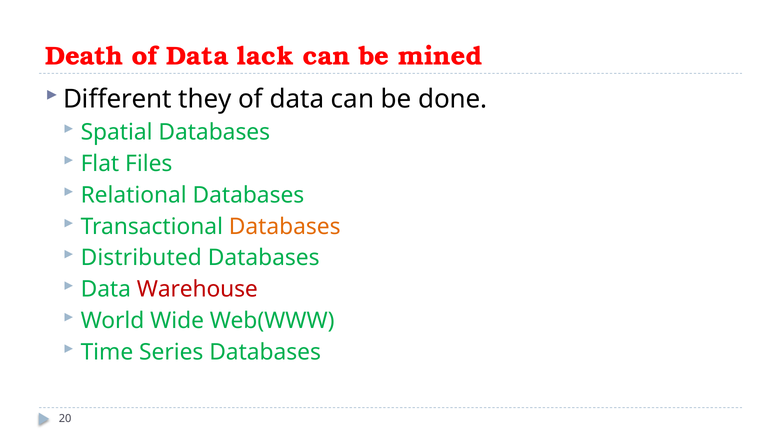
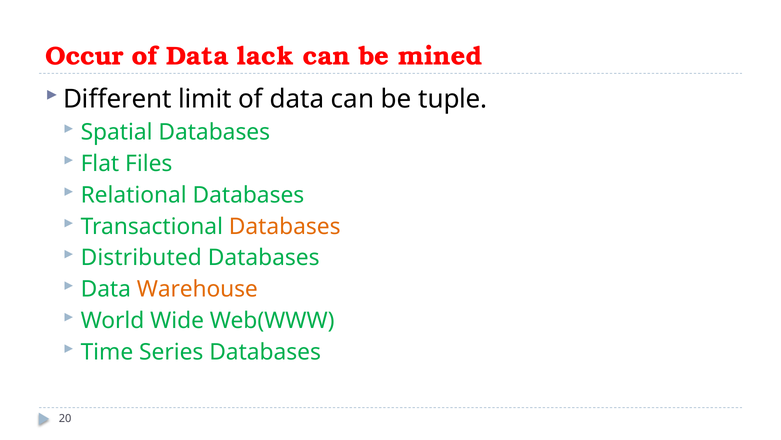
Death: Death -> Occur
they: they -> limit
done: done -> tuple
Warehouse colour: red -> orange
